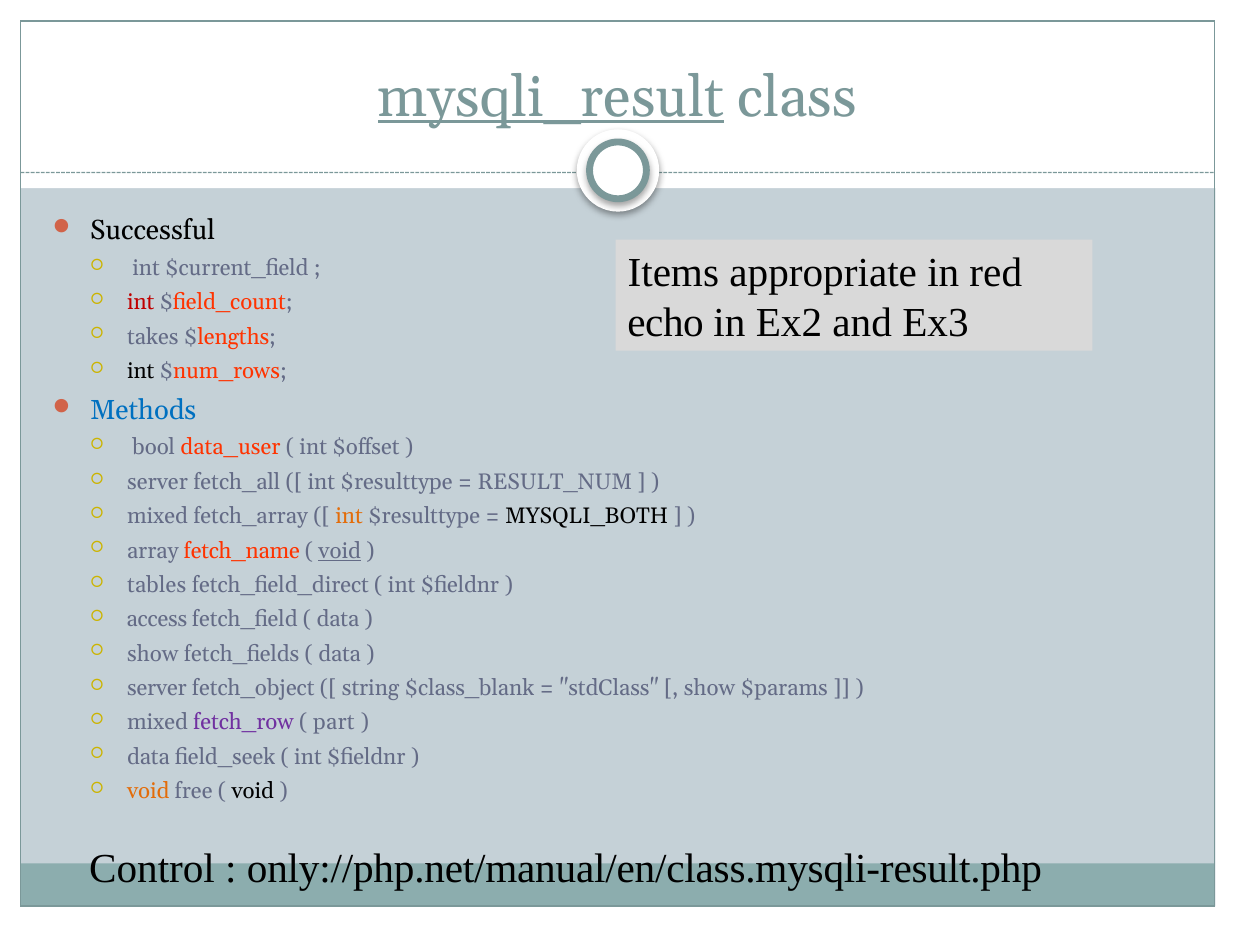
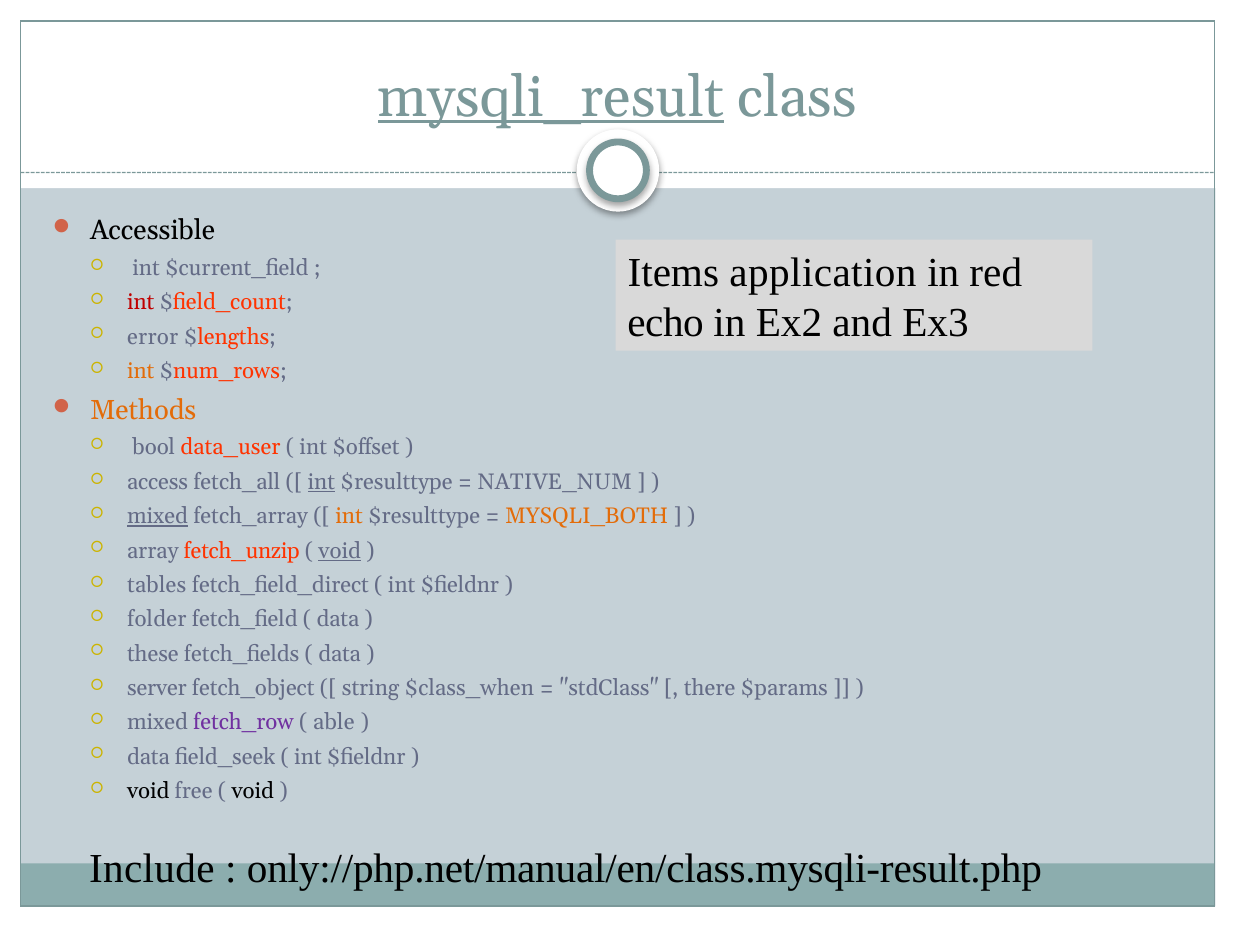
Successful: Successful -> Accessible
appropriate: appropriate -> application
takes: takes -> error
int at (141, 371) colour: black -> orange
Methods colour: blue -> orange
server at (158, 482): server -> access
int at (321, 482) underline: none -> present
RESULT_NUM: RESULT_NUM -> NATIVE_NUM
mixed at (158, 516) underline: none -> present
MYSQLI_BOTH colour: black -> orange
fetch_name: fetch_name -> fetch_unzip
access: access -> folder
show at (153, 654): show -> these
$class_blank: $class_blank -> $class_when
show at (710, 688): show -> there
part: part -> able
void at (148, 791) colour: orange -> black
Control: Control -> Include
